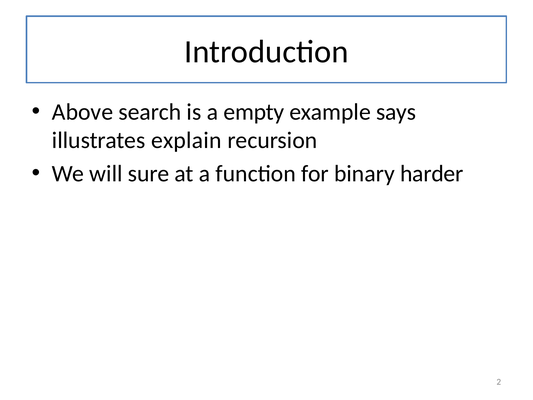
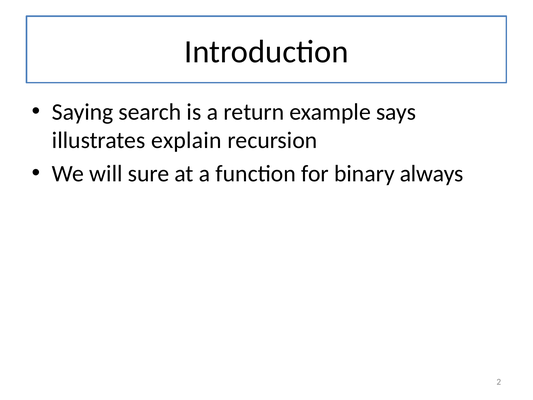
Above: Above -> Saying
empty: empty -> return
harder: harder -> always
